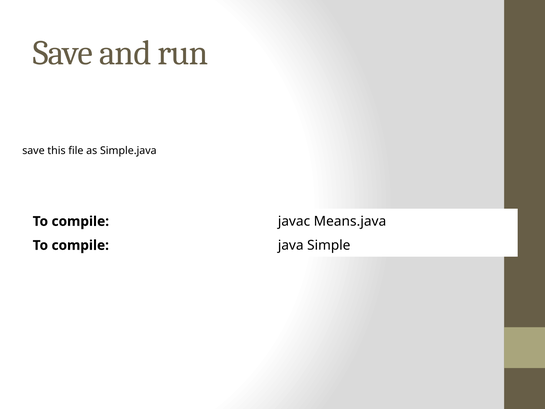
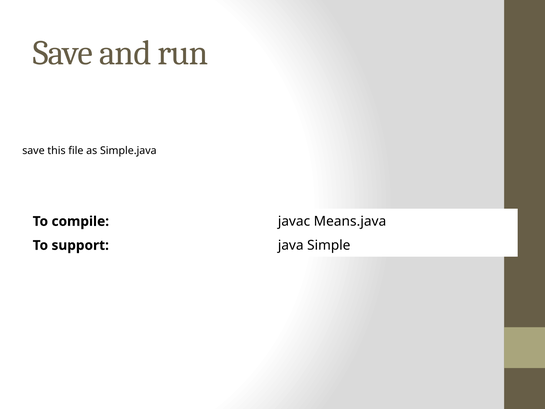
compile at (80, 245): compile -> support
